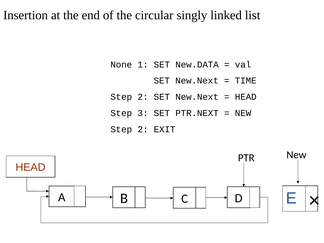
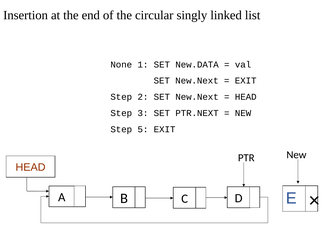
TIME at (246, 81): TIME -> EXIT
2 at (143, 129): 2 -> 5
